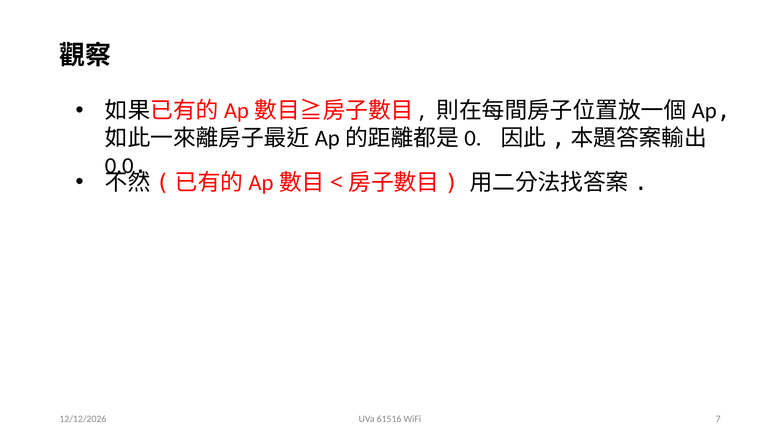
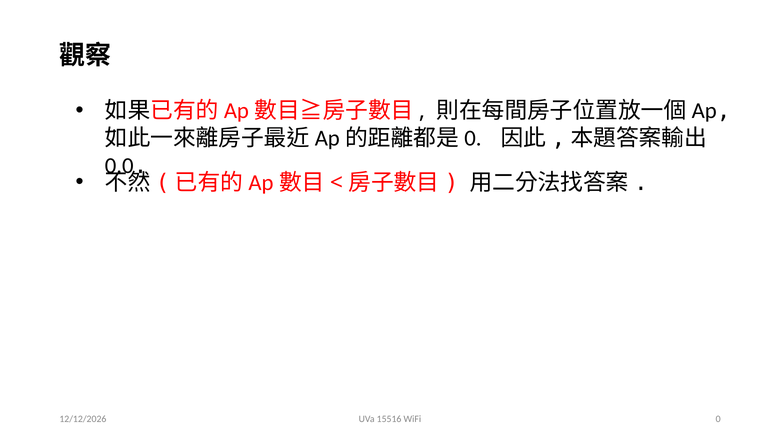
61516: 61516 -> 15516
7: 7 -> 0
